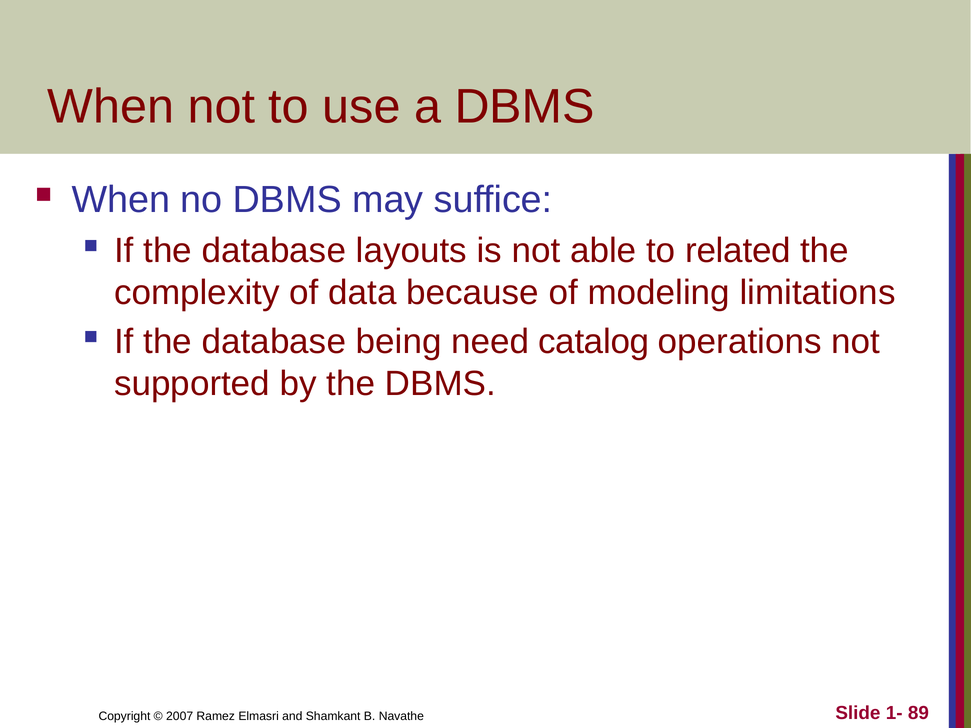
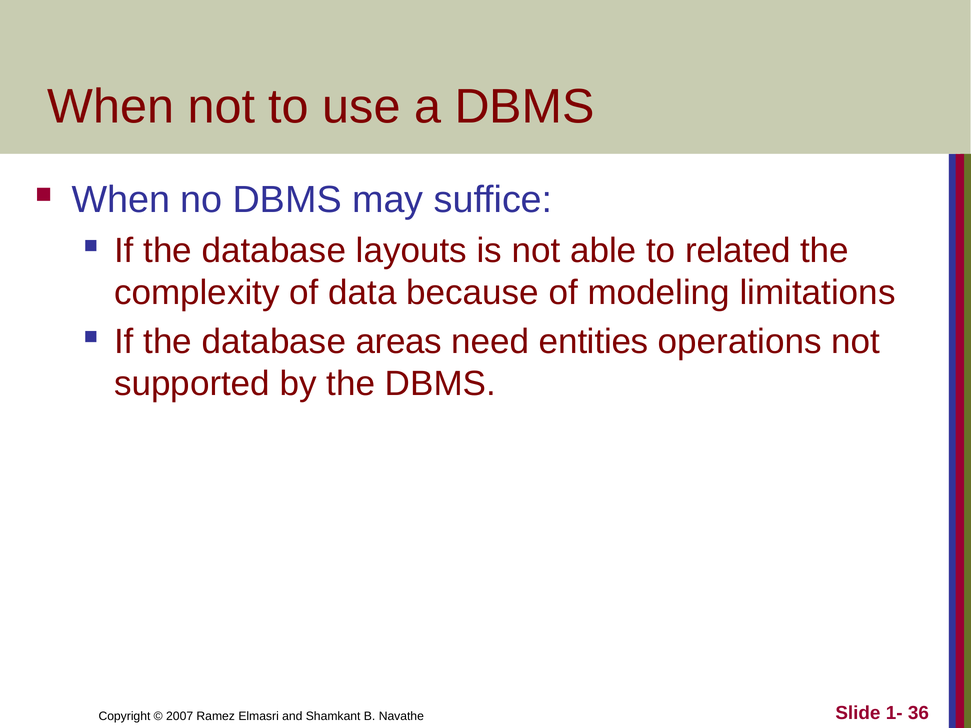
being: being -> areas
catalog: catalog -> entities
89: 89 -> 36
